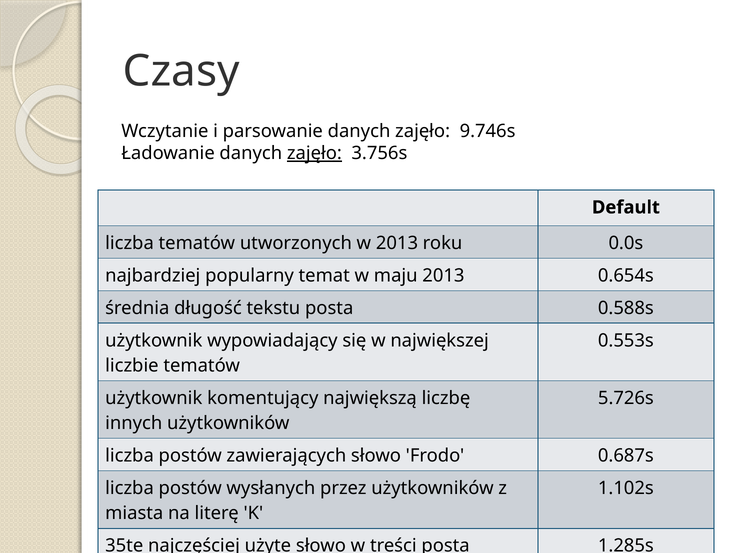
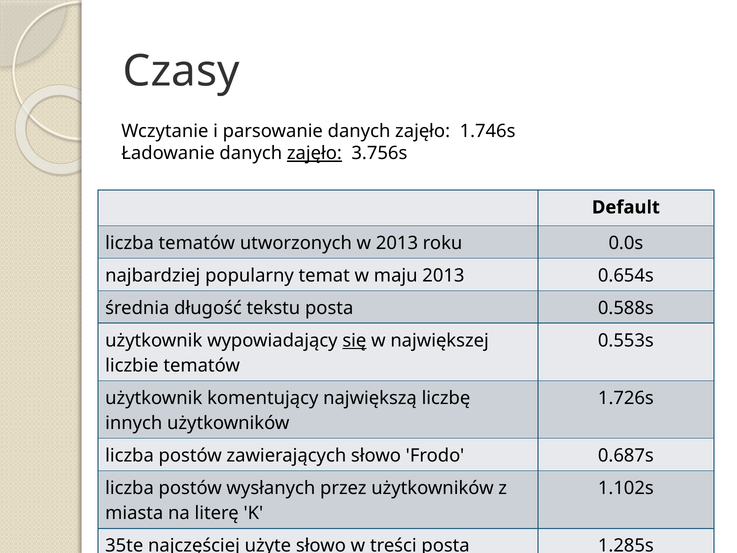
9.746s: 9.746s -> 1.746s
się underline: none -> present
5.726s: 5.726s -> 1.726s
